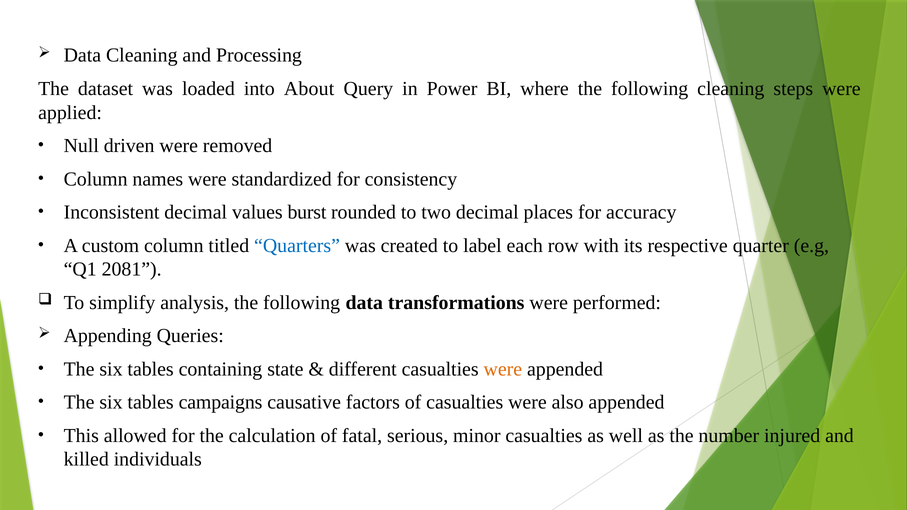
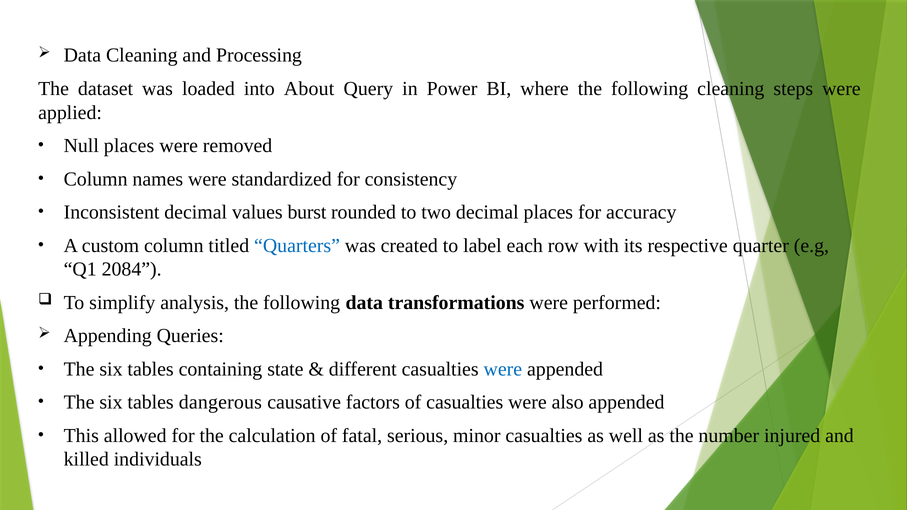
Null driven: driven -> places
2081: 2081 -> 2084
were at (503, 369) colour: orange -> blue
campaigns: campaigns -> dangerous
